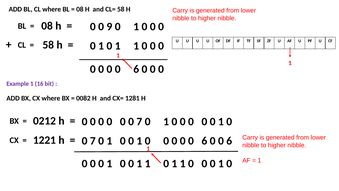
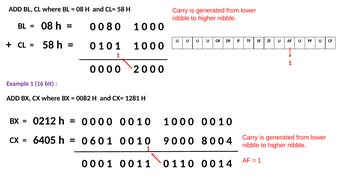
9 at (109, 27): 9 -> 8
6 at (136, 69): 6 -> 2
7 at (139, 121): 7 -> 1
1221: 1221 -> 6405
7 at (93, 141): 7 -> 6
0 at (166, 141): 0 -> 9
6 at (204, 141): 6 -> 8
6 at (229, 141): 6 -> 4
0 at (229, 163): 0 -> 4
